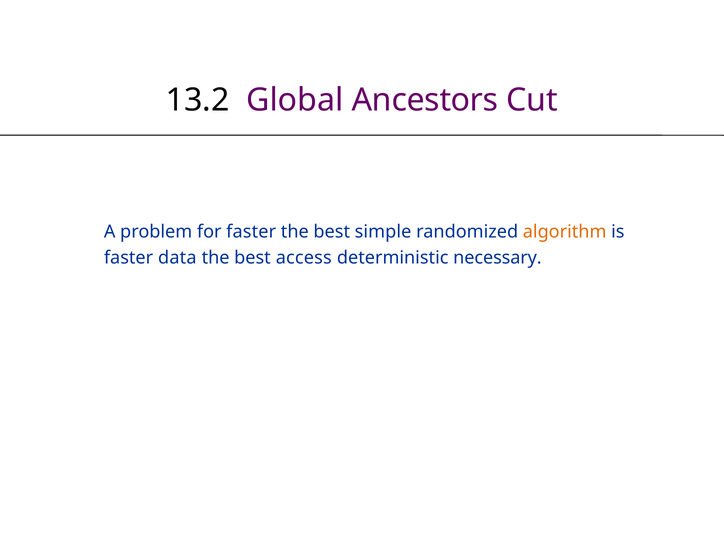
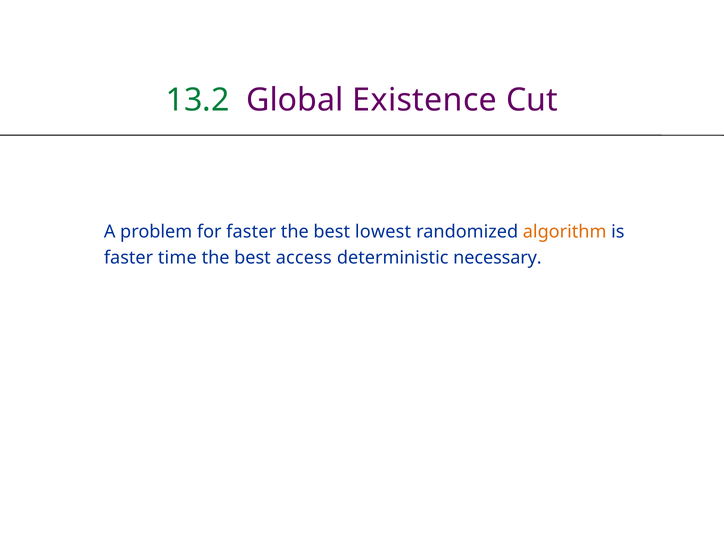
13.2 colour: black -> green
Ancestors: Ancestors -> Existence
simple: simple -> lowest
data: data -> time
